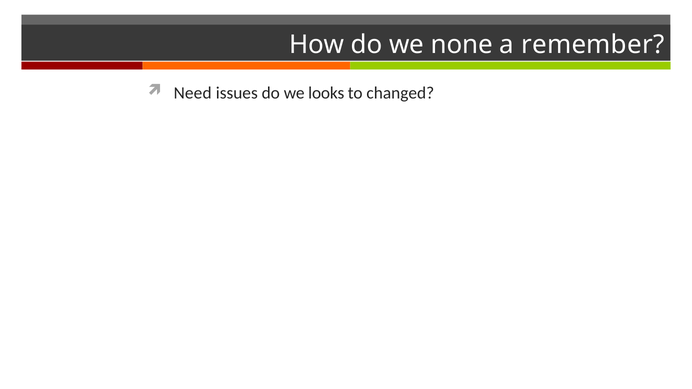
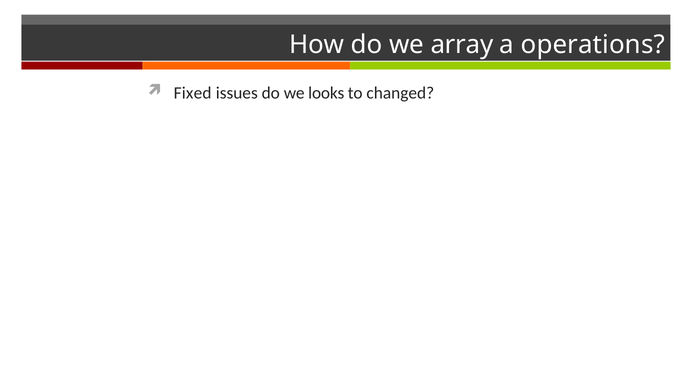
none: none -> array
remember: remember -> operations
Need: Need -> Fixed
